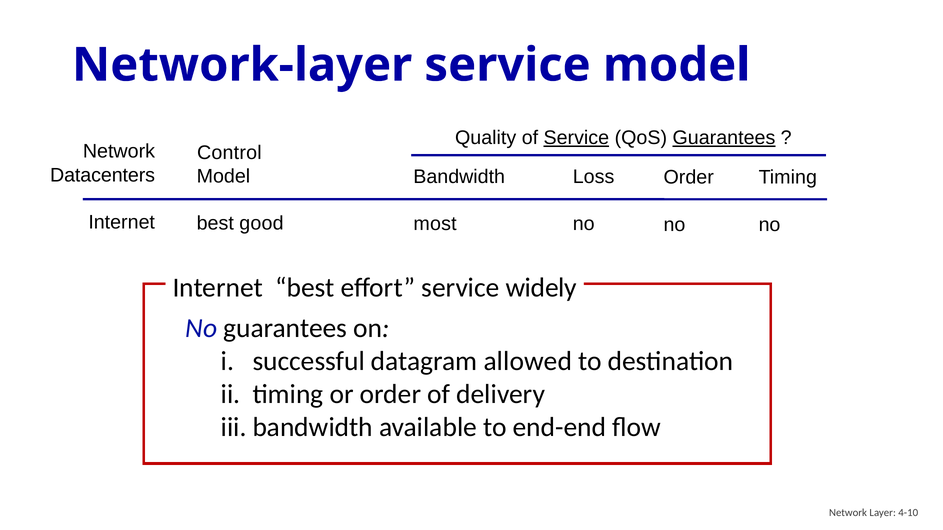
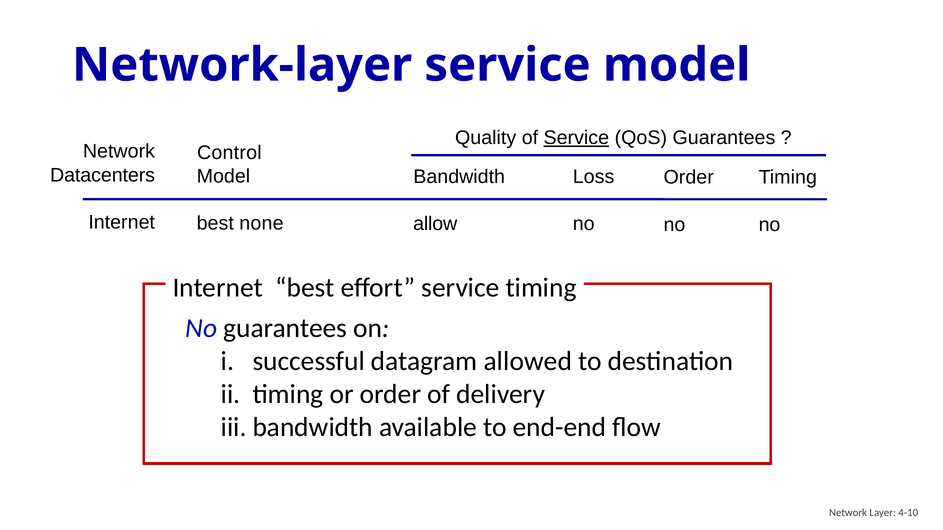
Guarantees at (724, 138) underline: present -> none
good: good -> none
most: most -> allow
service widely: widely -> timing
